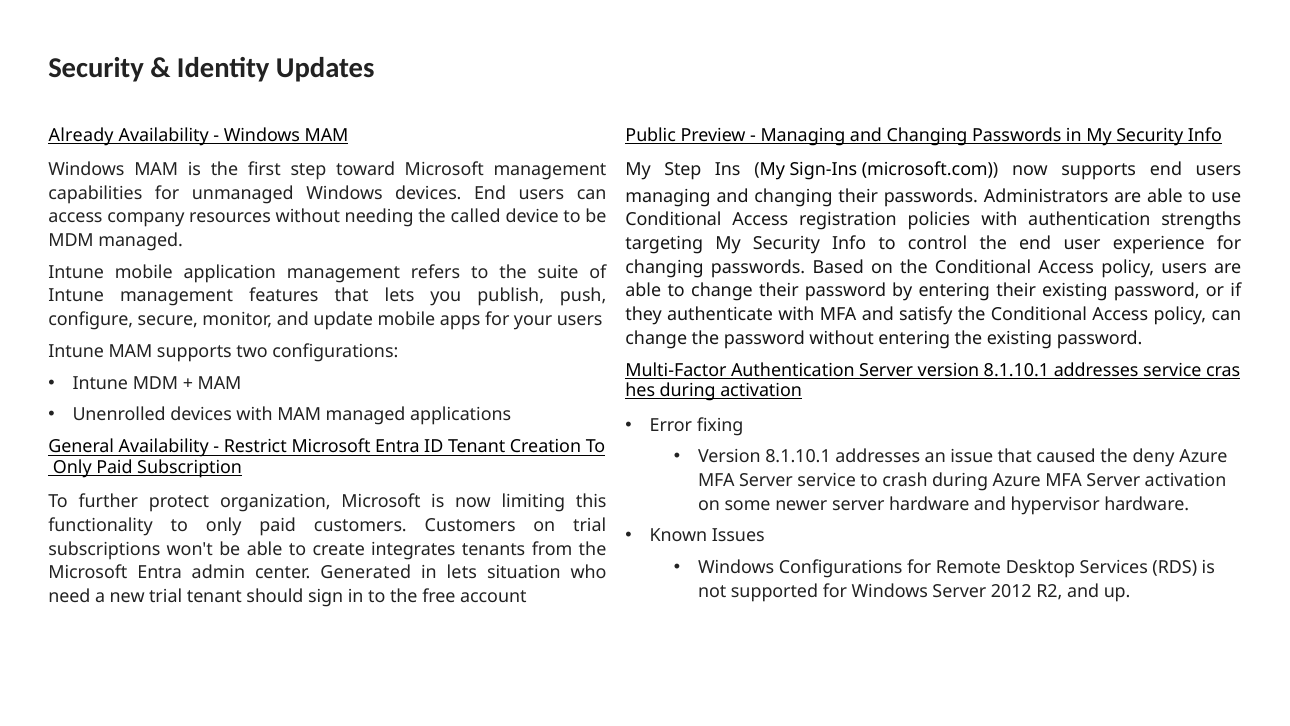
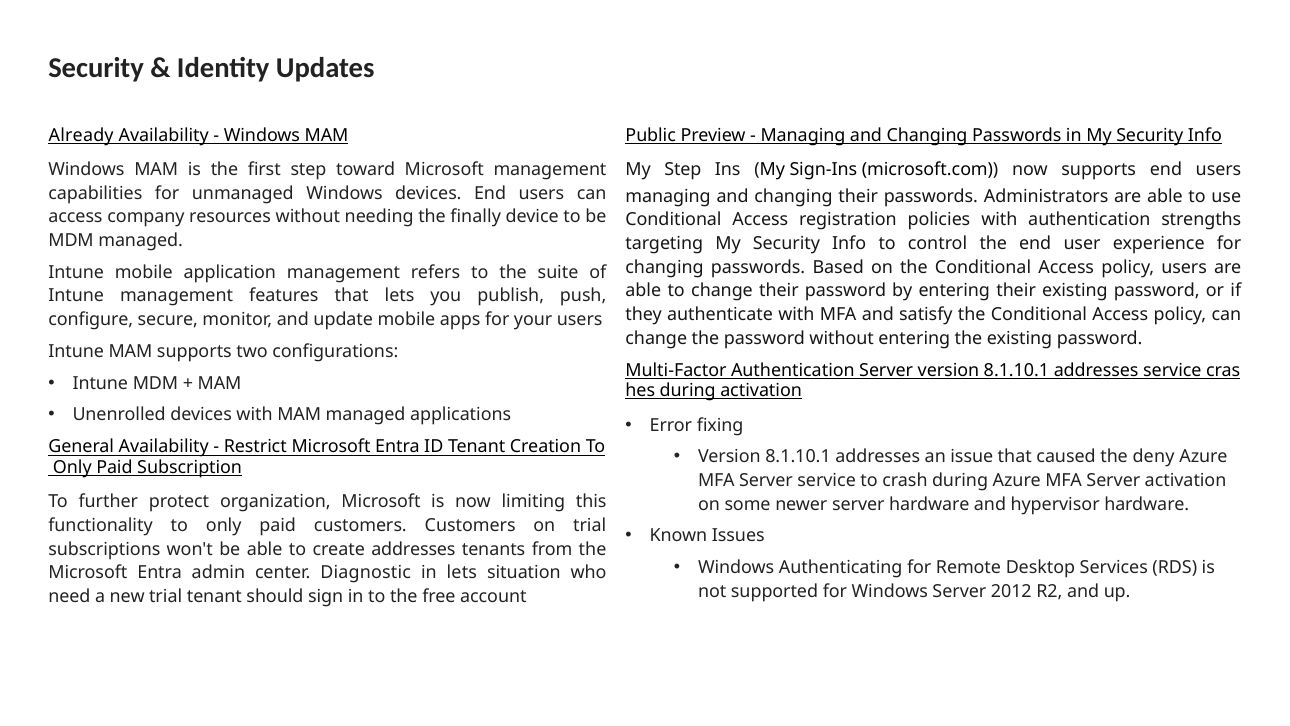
called: called -> finally
create integrates: integrates -> addresses
Windows Configurations: Configurations -> Authenticating
Generated: Generated -> Diagnostic
